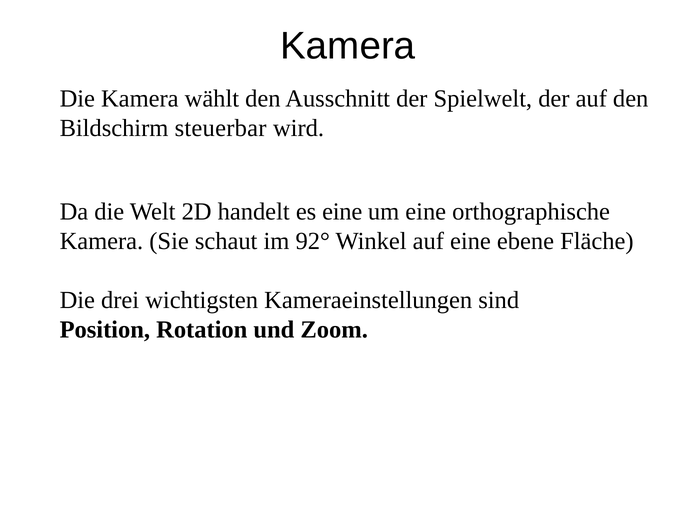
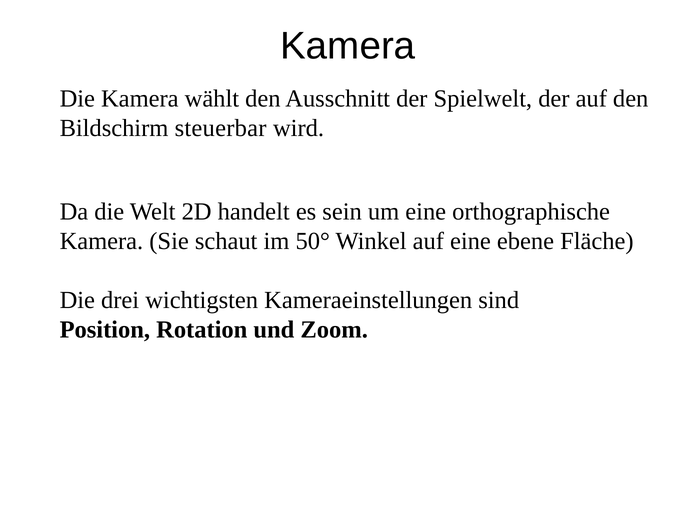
es eine: eine -> sein
92°: 92° -> 50°
